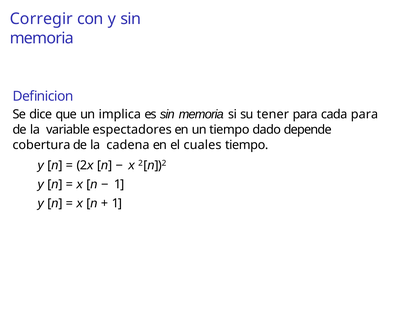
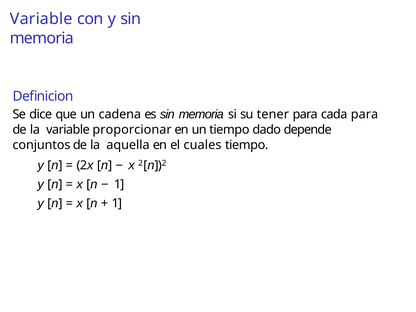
Corregir at (41, 19): Corregir -> Variable
implica: implica -> cadena
espectadores: espectadores -> proporcionar
cobertura: cobertura -> conjuntos
cadena: cadena -> aquella
